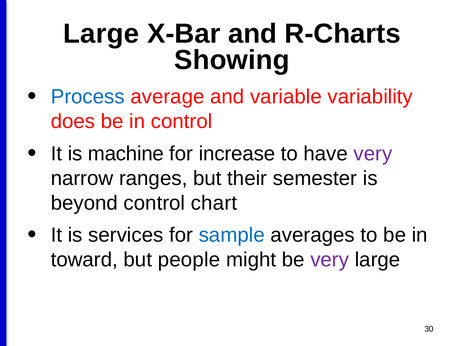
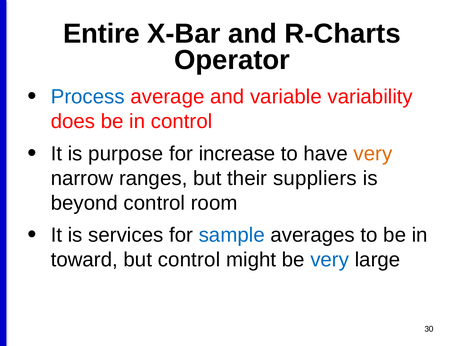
Large at (101, 34): Large -> Entire
Showing: Showing -> Operator
machine: machine -> purpose
very at (373, 154) colour: purple -> orange
semester: semester -> suppliers
chart: chart -> room
but people: people -> control
very at (330, 260) colour: purple -> blue
